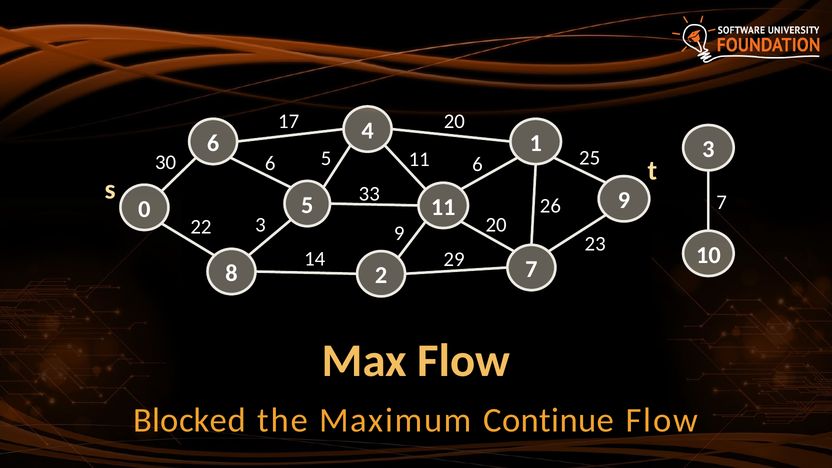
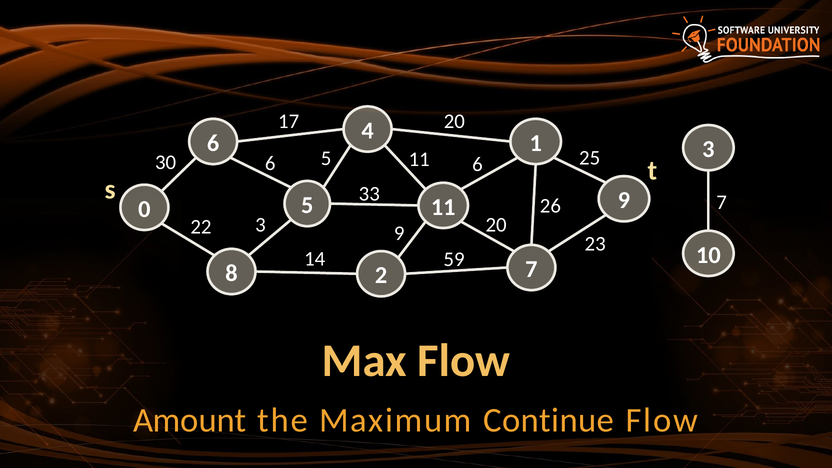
29: 29 -> 59
Blocked: Blocked -> Amount
